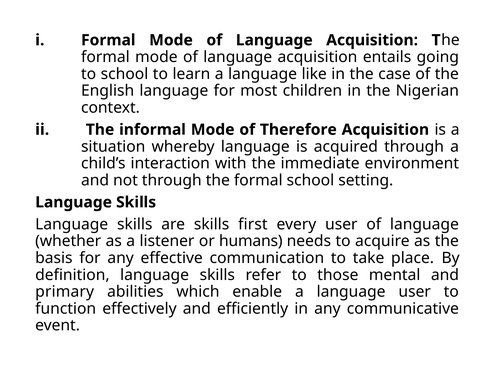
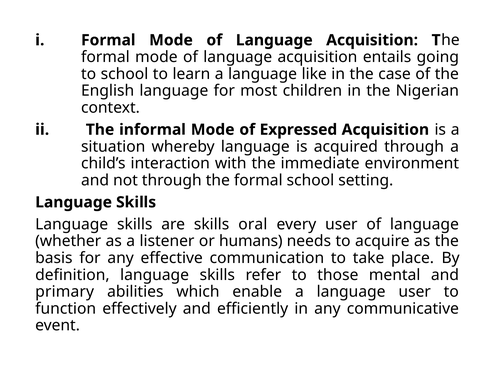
Therefore: Therefore -> Expressed
first: first -> oral
